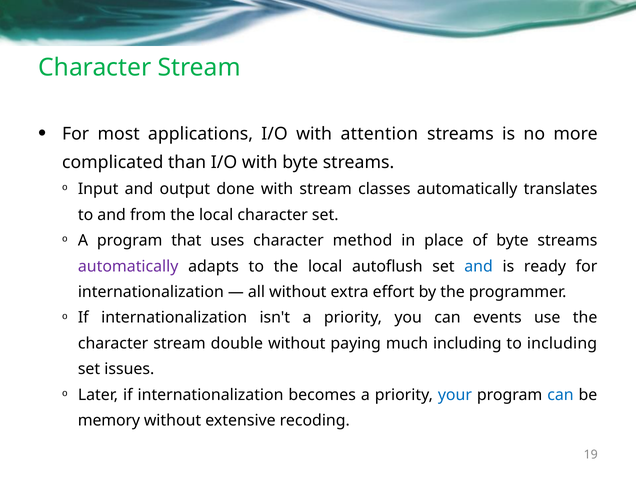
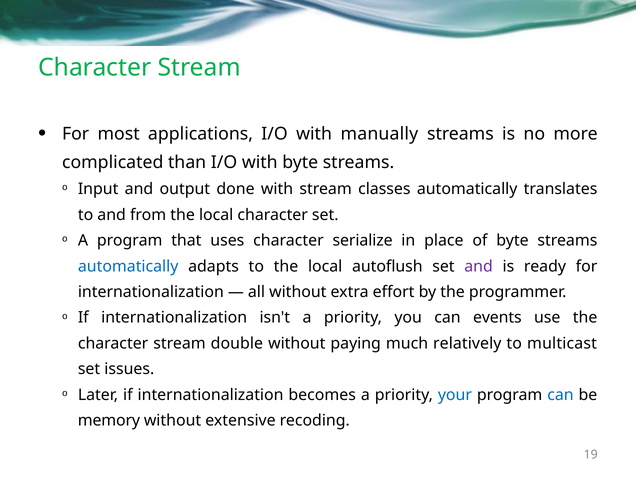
attention: attention -> manually
method: method -> serialize
automatically at (128, 266) colour: purple -> blue
and at (479, 266) colour: blue -> purple
much including: including -> relatively
to including: including -> multicast
